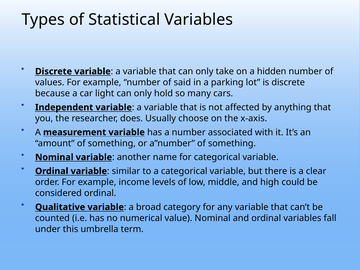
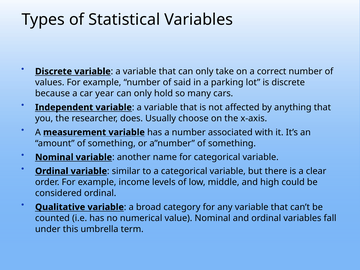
hidden: hidden -> correct
light: light -> year
